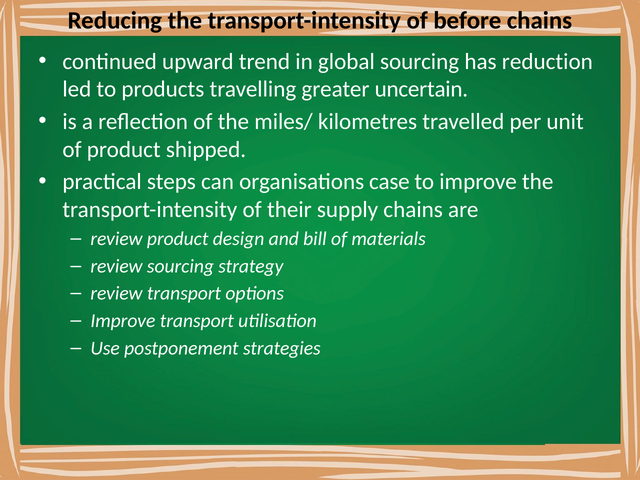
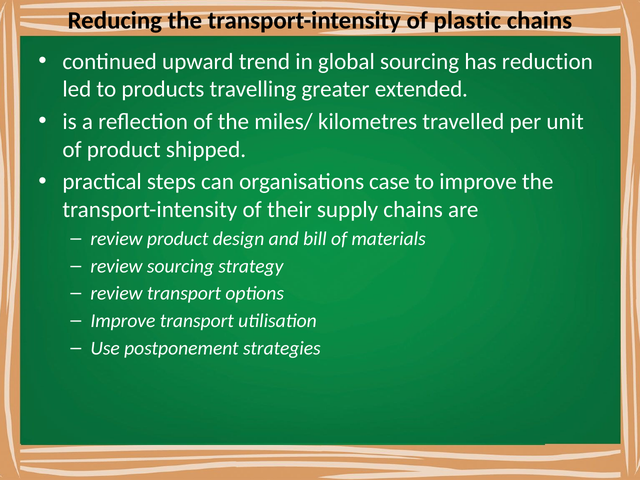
before: before -> plastic
uncertain: uncertain -> extended
